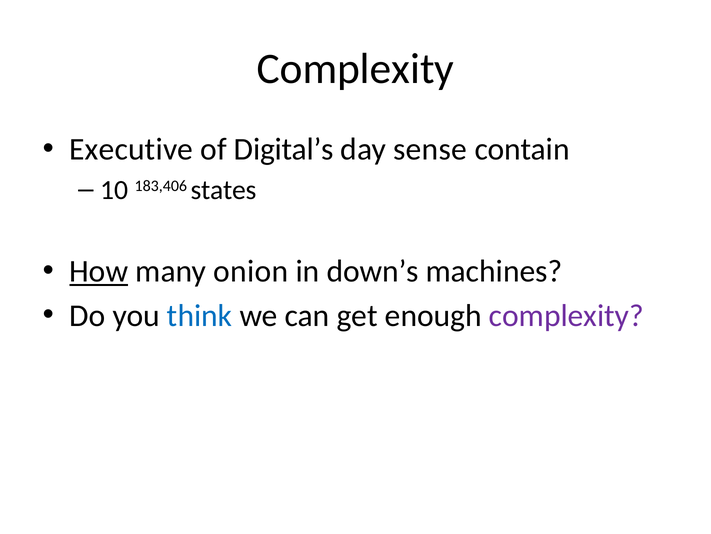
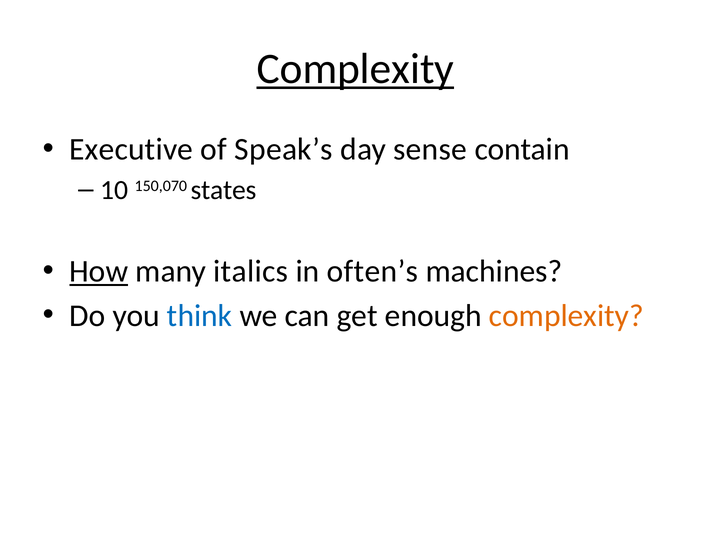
Complexity at (355, 69) underline: none -> present
Digital’s: Digital’s -> Speak’s
183,406: 183,406 -> 150,070
onion: onion -> italics
down’s: down’s -> often’s
complexity at (566, 315) colour: purple -> orange
